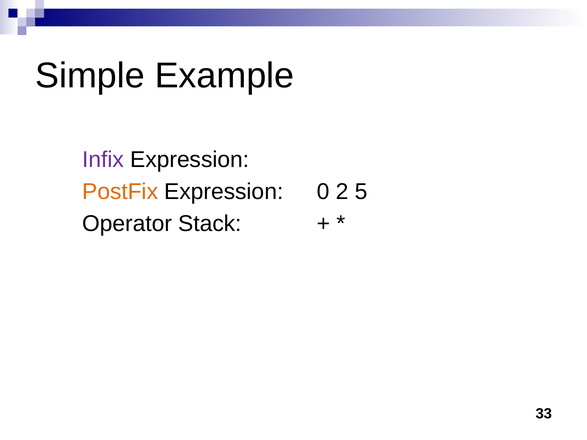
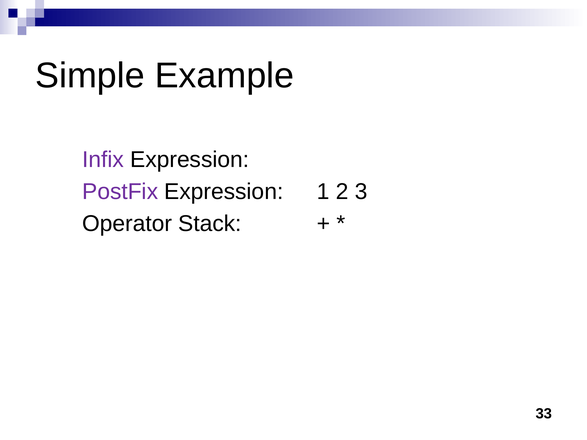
PostFix colour: orange -> purple
0: 0 -> 1
5: 5 -> 3
